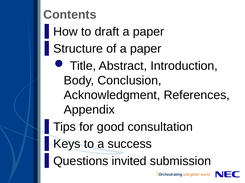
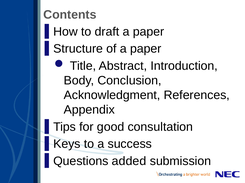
invited: invited -> added
